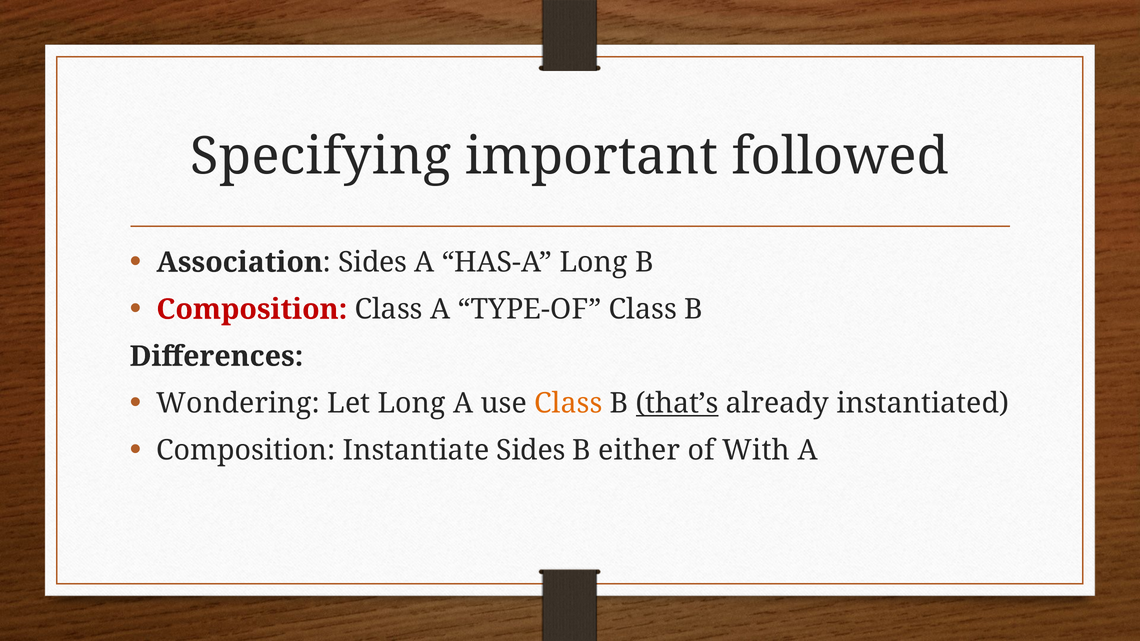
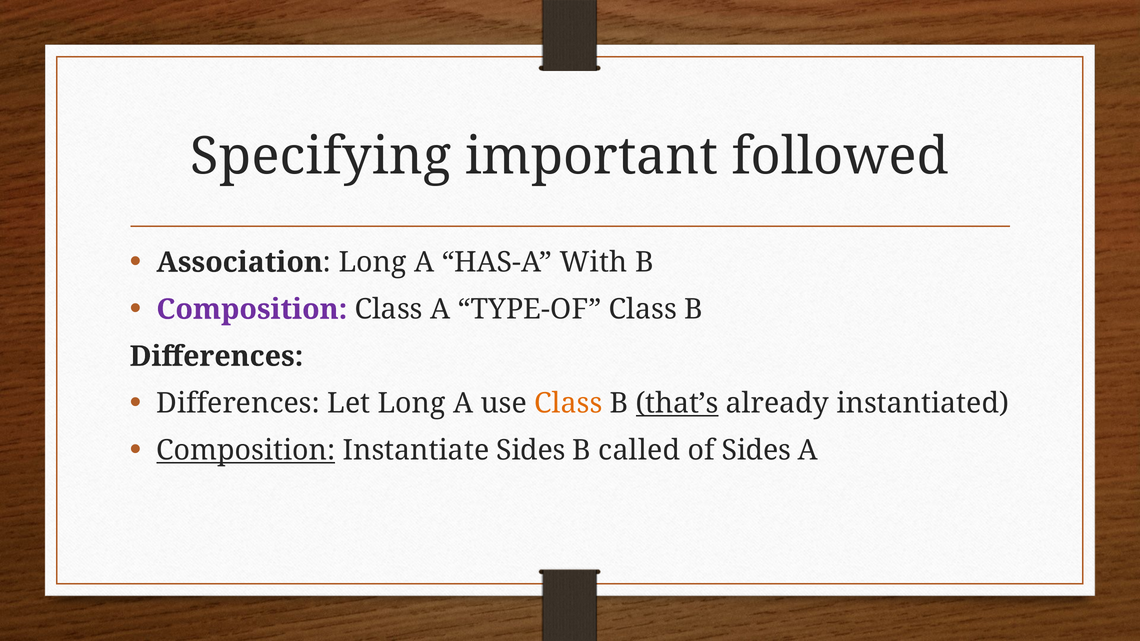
Association Sides: Sides -> Long
HAS-A Long: Long -> With
Composition at (252, 309) colour: red -> purple
Wondering at (238, 404): Wondering -> Differences
Composition at (246, 451) underline: none -> present
either: either -> called
of With: With -> Sides
